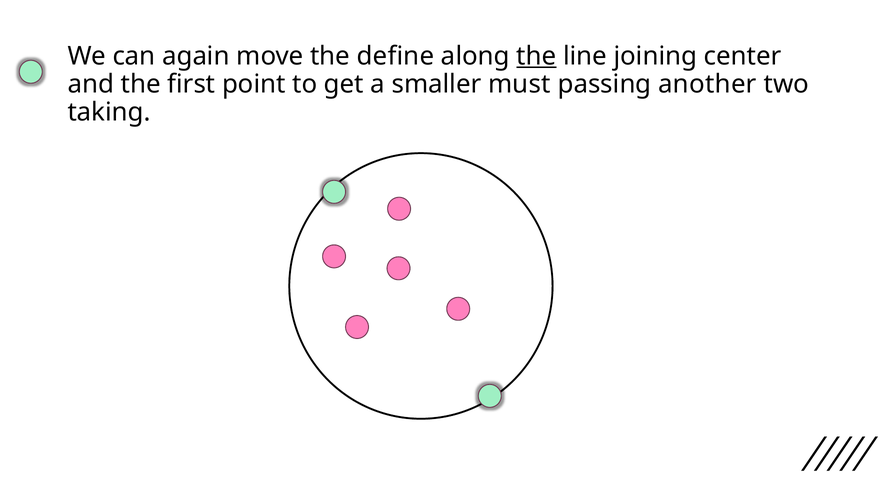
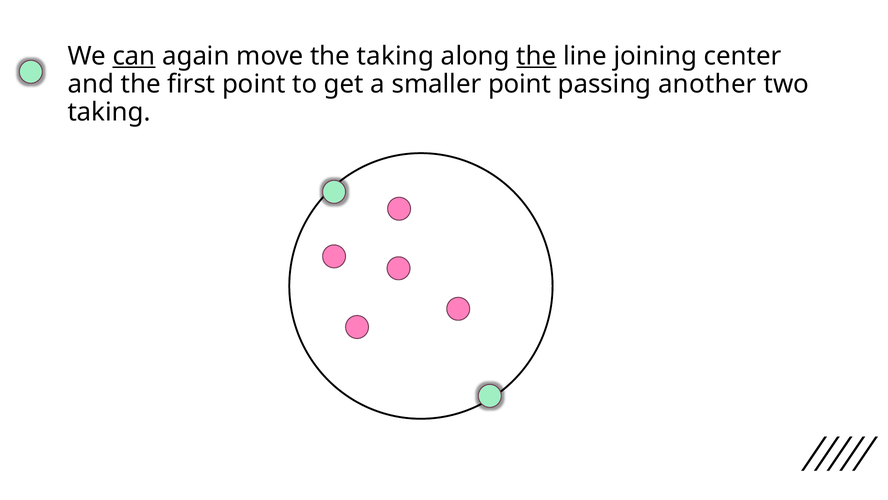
can underline: none -> present
the define: define -> taking
smaller must: must -> point
